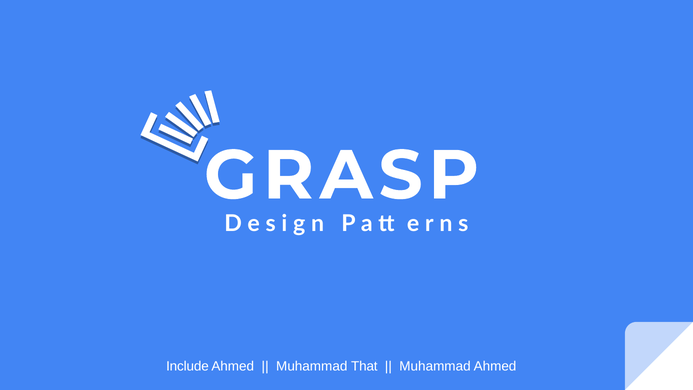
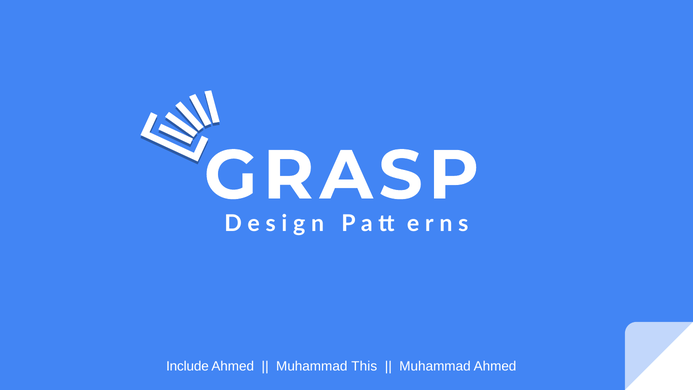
That: That -> This
